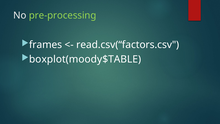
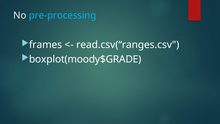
pre-processing colour: light green -> light blue
read.csv(“factors.csv: read.csv(“factors.csv -> read.csv(“ranges.csv
boxplot(moody$TABLE: boxplot(moody$TABLE -> boxplot(moody$GRADE
